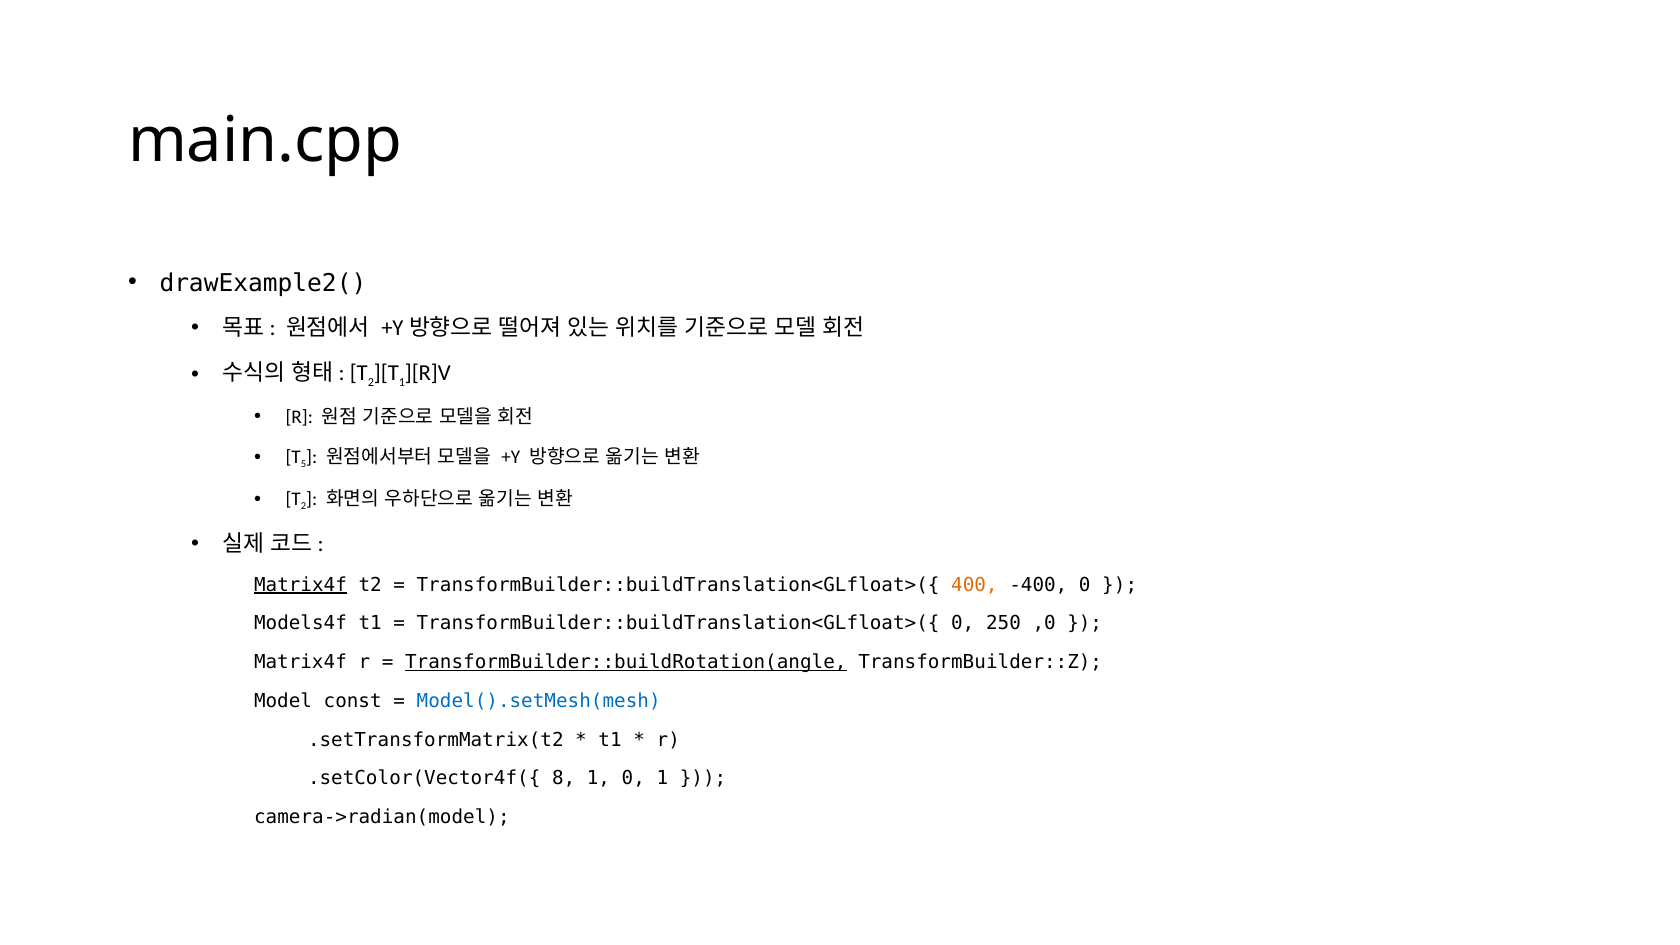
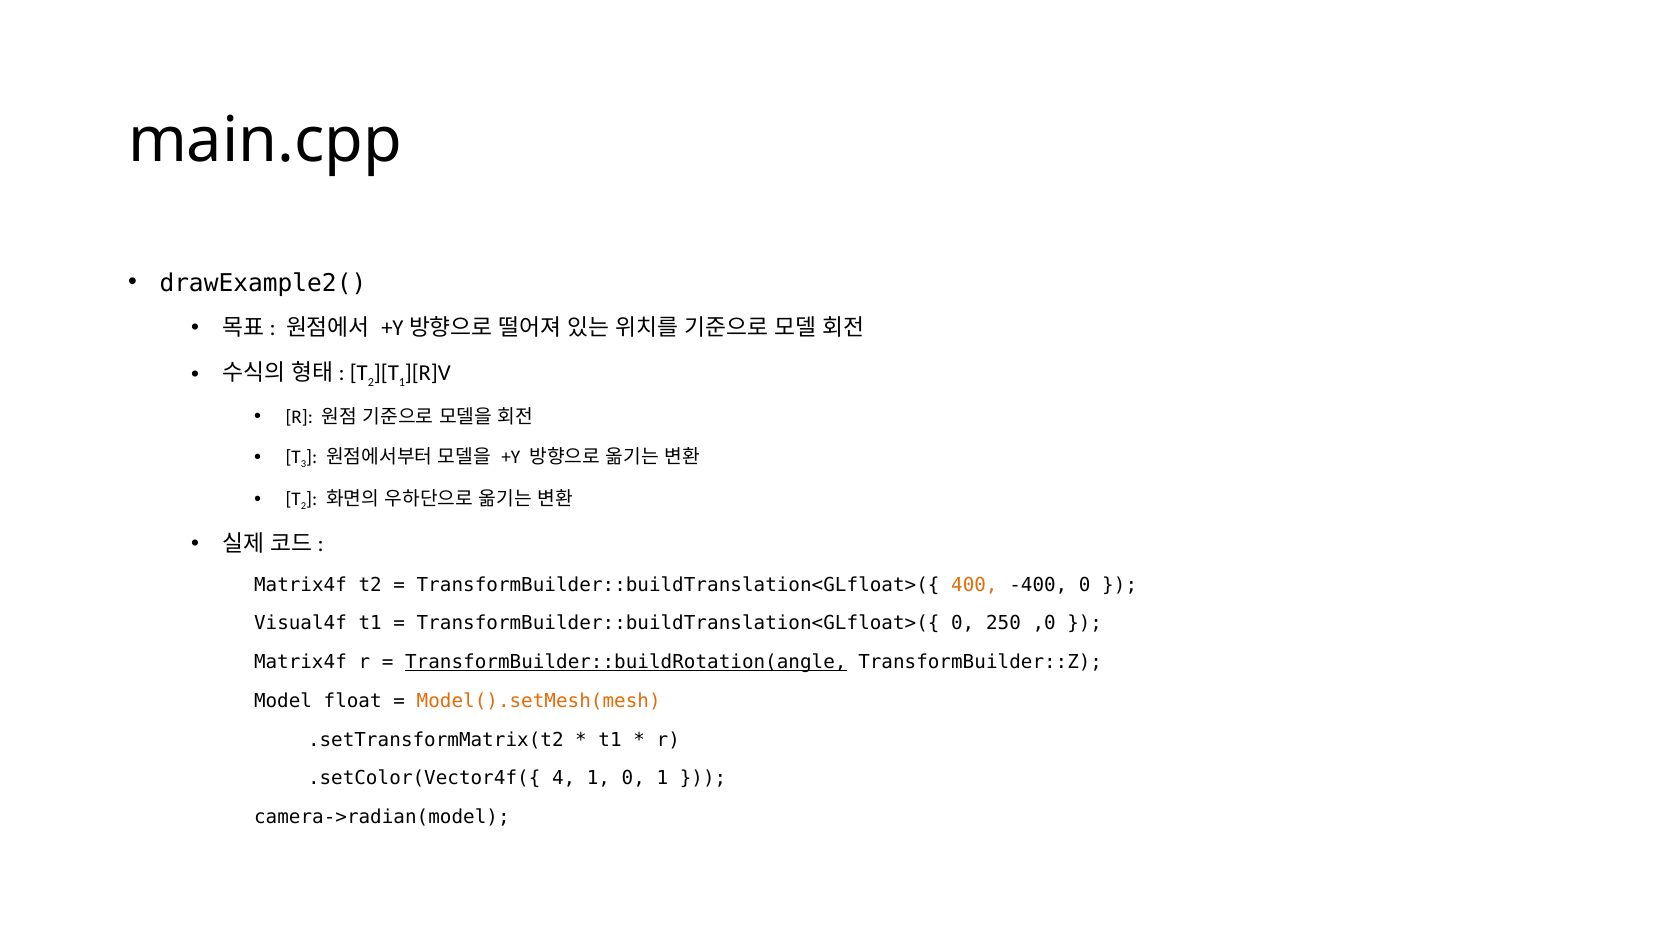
5: 5 -> 3
Matrix4f at (300, 585) underline: present -> none
Models4f: Models4f -> Visual4f
const: const -> float
Model().setMesh(mesh colour: blue -> orange
8: 8 -> 4
